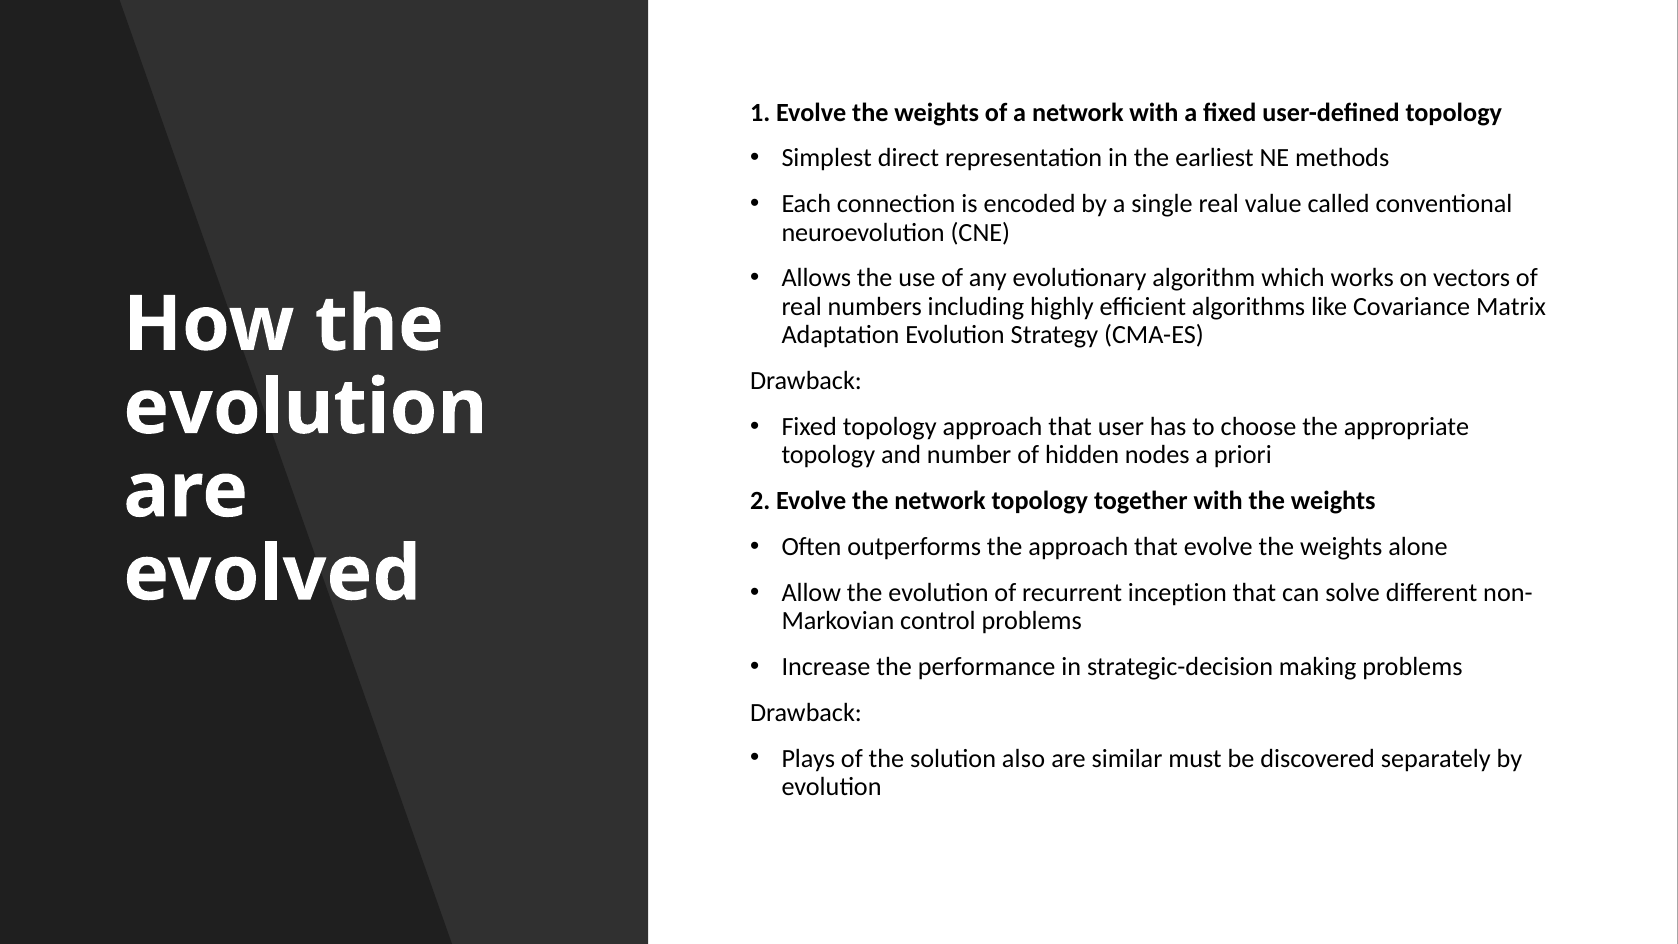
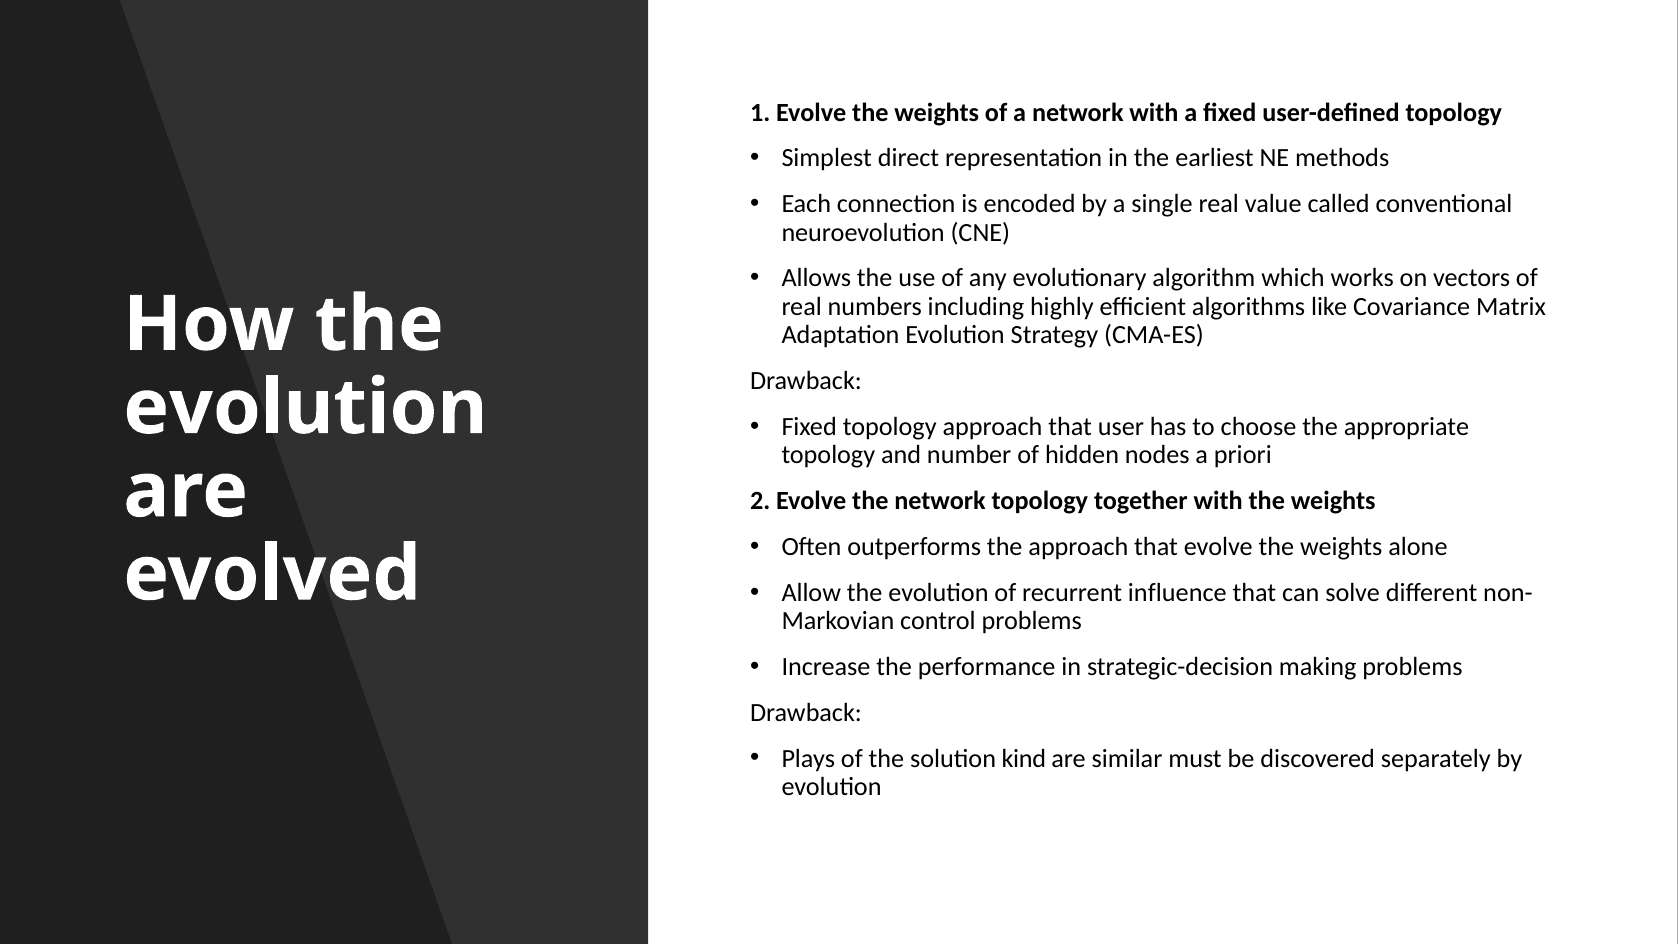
inception: inception -> influence
also: also -> kind
